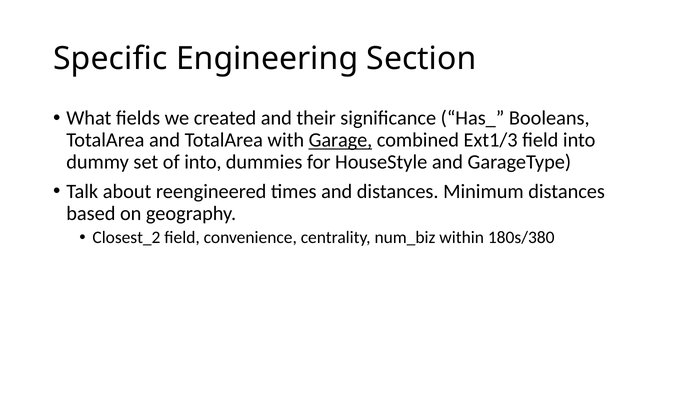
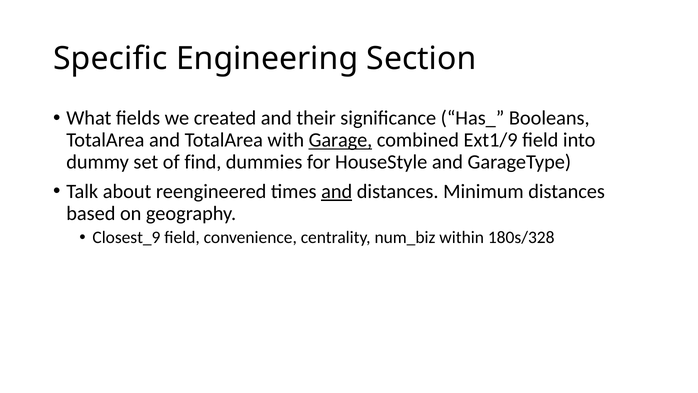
Ext1/3: Ext1/3 -> Ext1/9
of into: into -> find
and at (337, 191) underline: none -> present
Closest_2: Closest_2 -> Closest_9
180s/380: 180s/380 -> 180s/328
